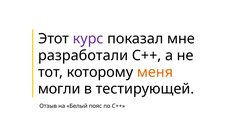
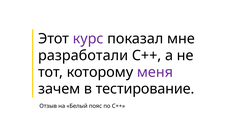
меня colour: orange -> purple
могли: могли -> зачем
тестирующей: тестирующей -> тестирование
